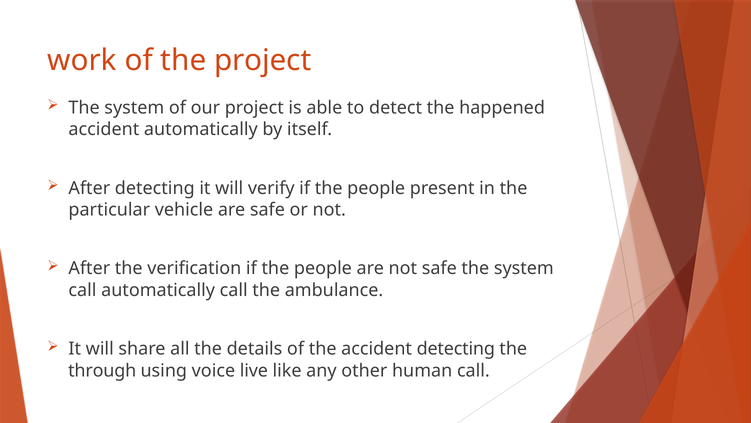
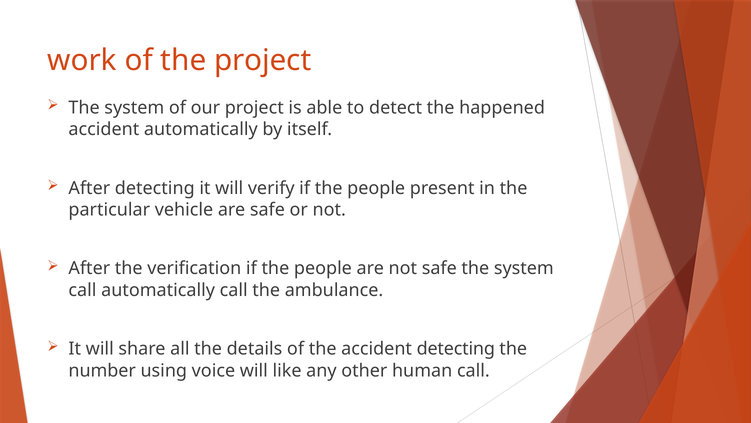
through: through -> number
voice live: live -> will
